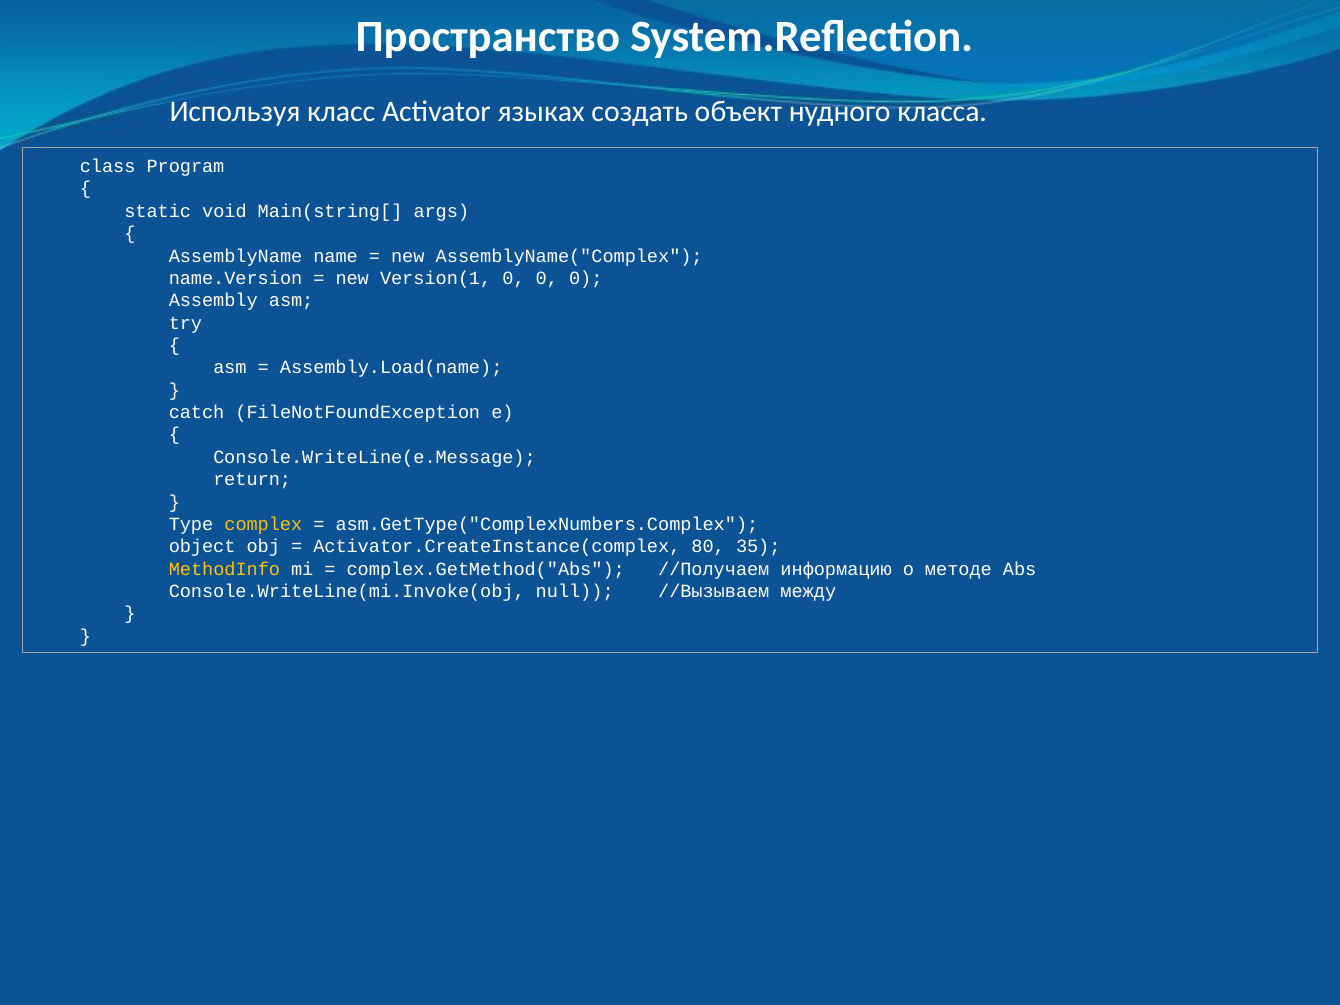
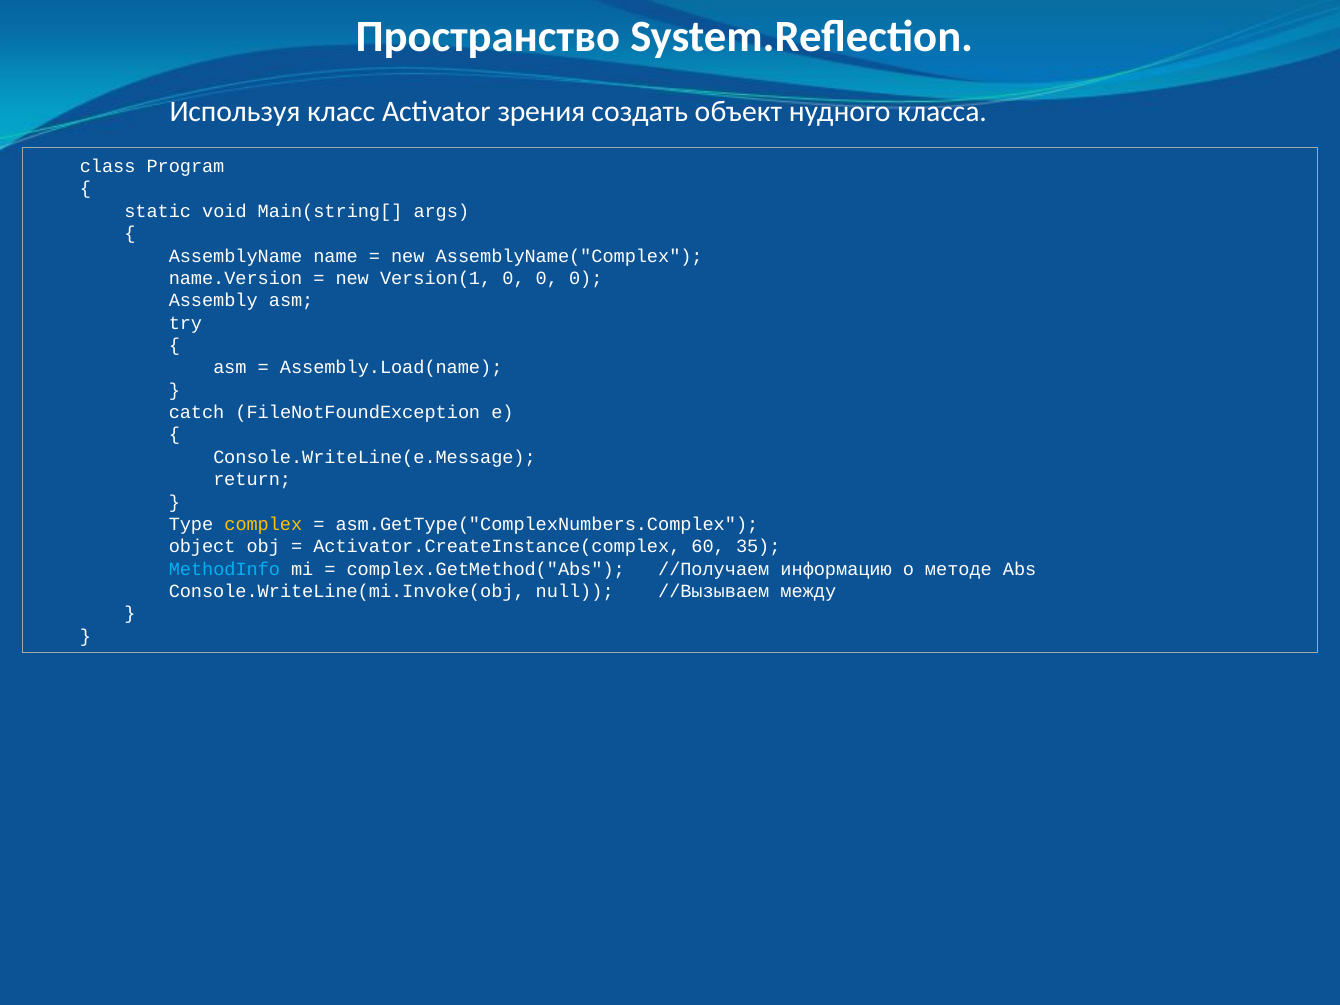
языках: языках -> зрения
80: 80 -> 60
MethodInfo colour: yellow -> light blue
